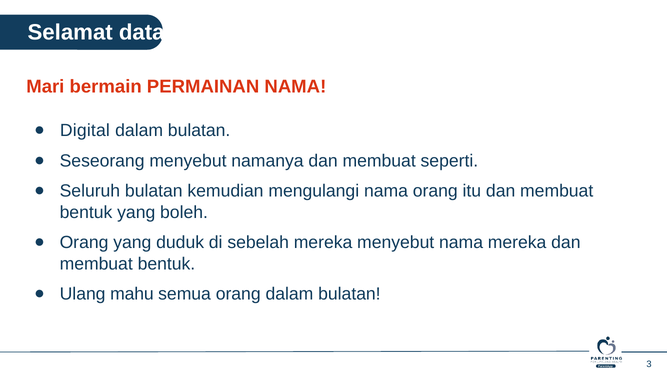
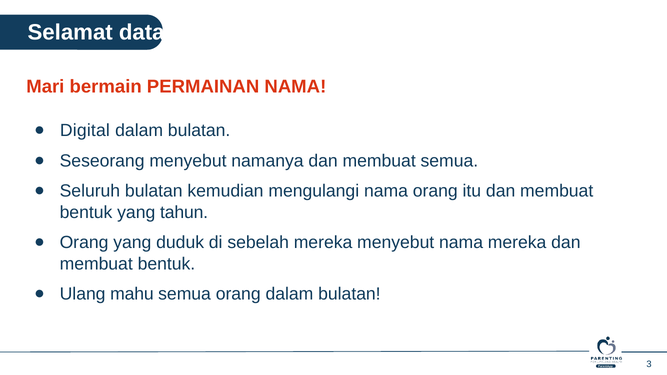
membuat seperti: seperti -> semua
boleh: boleh -> tahun
